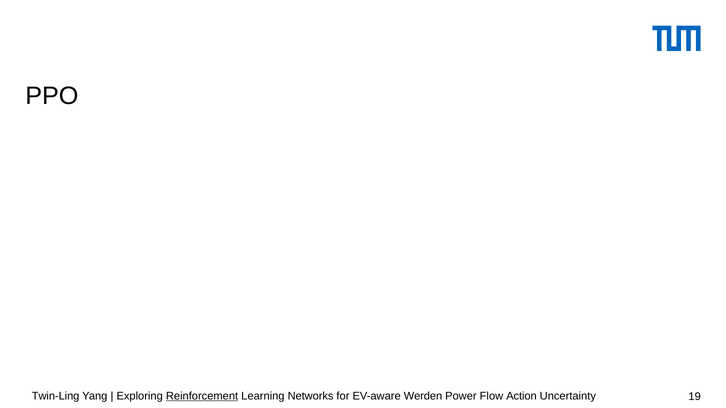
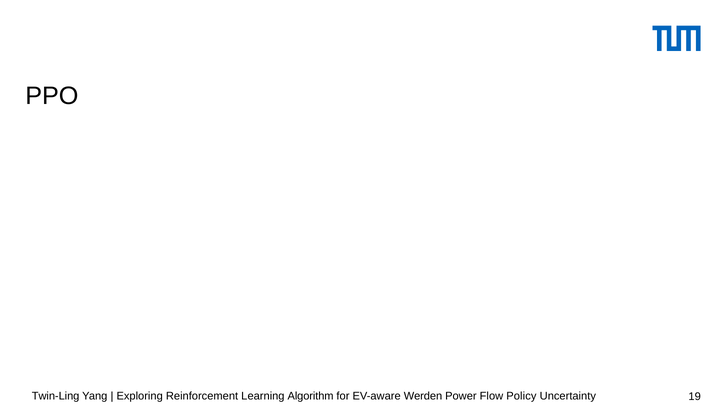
Reinforcement underline: present -> none
Networks: Networks -> Algorithm
Action: Action -> Policy
